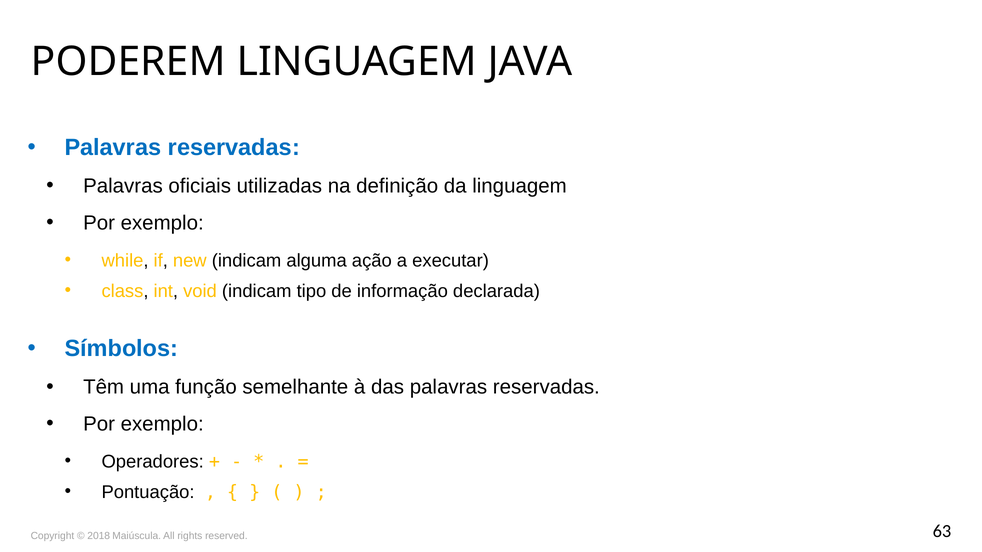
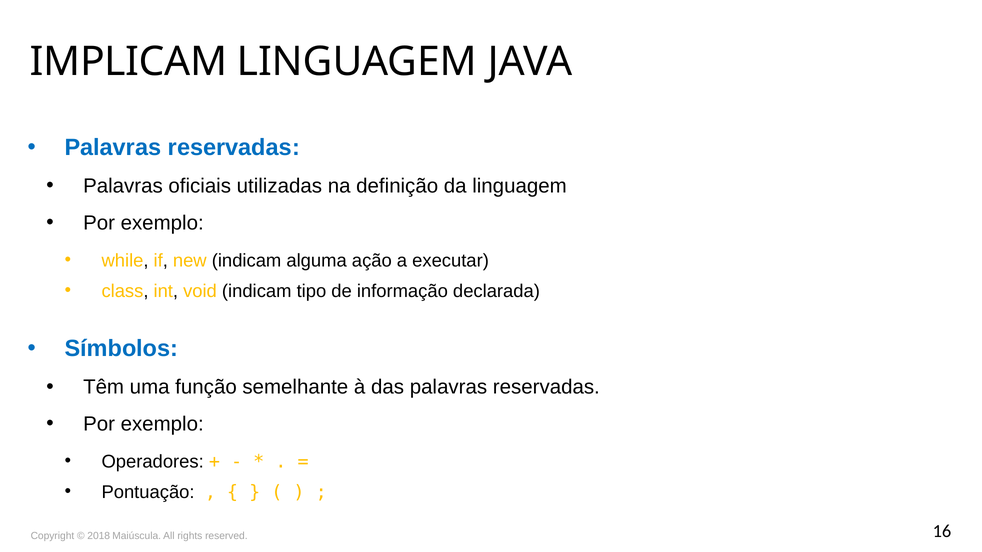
PODEREM: PODEREM -> IMPLICAM
63: 63 -> 16
